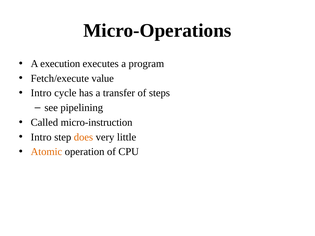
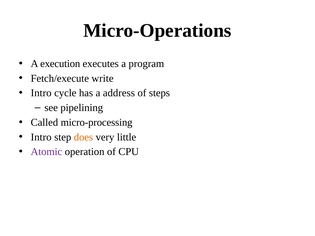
value: value -> write
transfer: transfer -> address
micro-instruction: micro-instruction -> micro-processing
Atomic colour: orange -> purple
